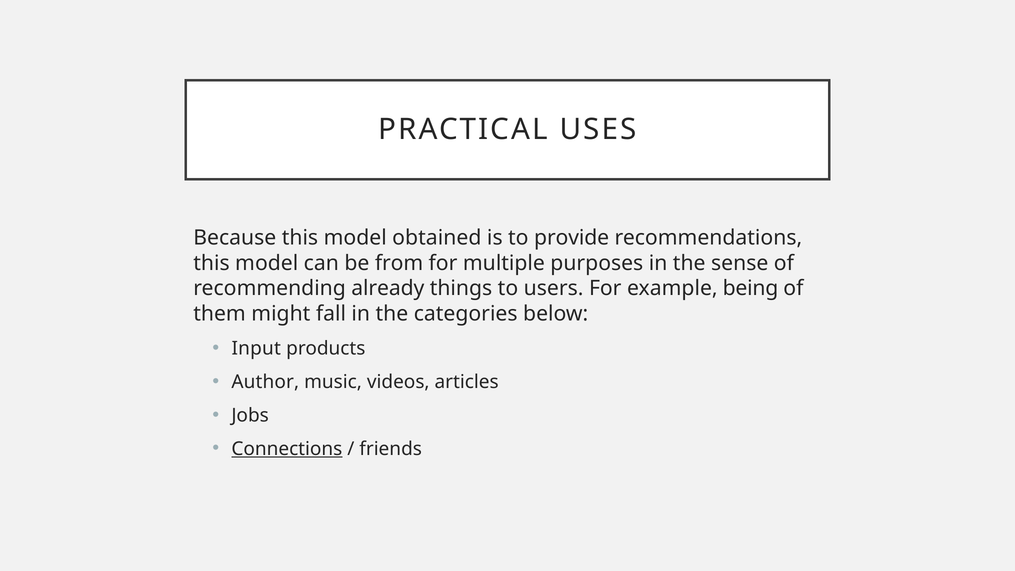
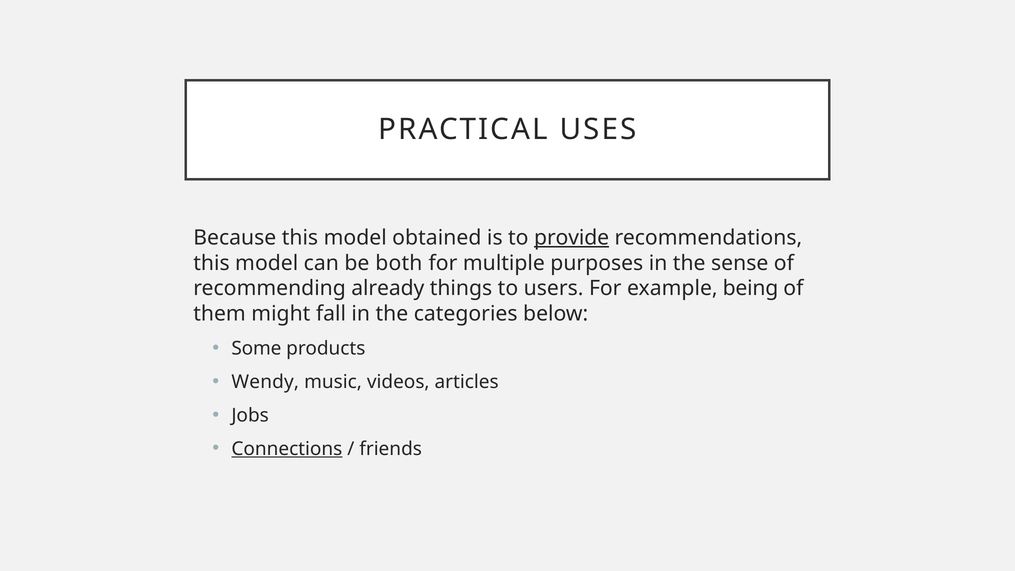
provide underline: none -> present
from: from -> both
Input: Input -> Some
Author: Author -> Wendy
